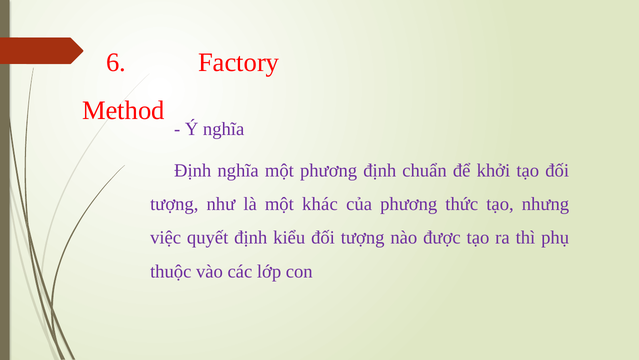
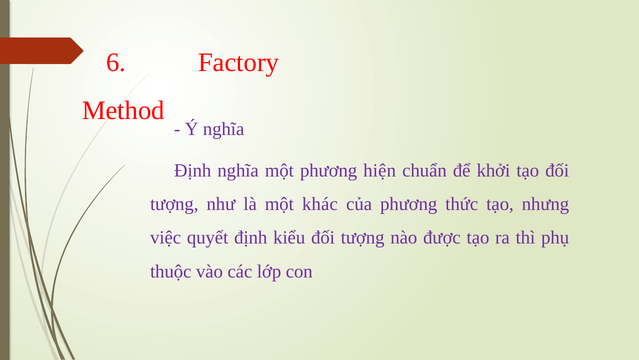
phương định: định -> hiện
